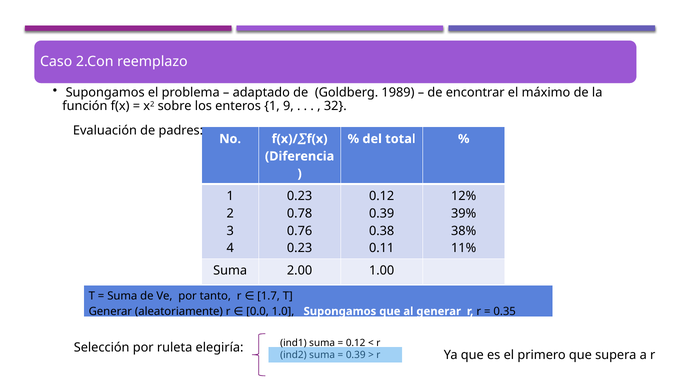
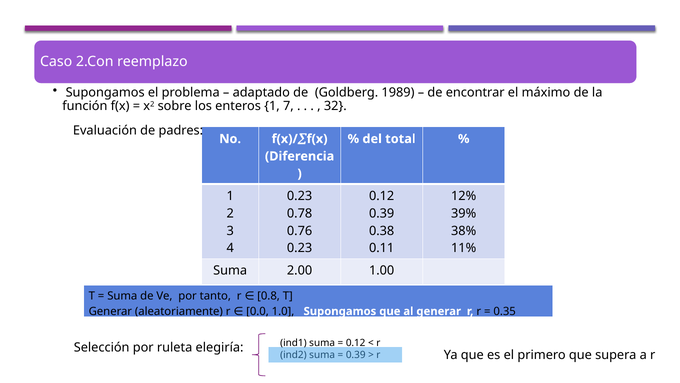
9: 9 -> 7
1.7: 1.7 -> 0.8
